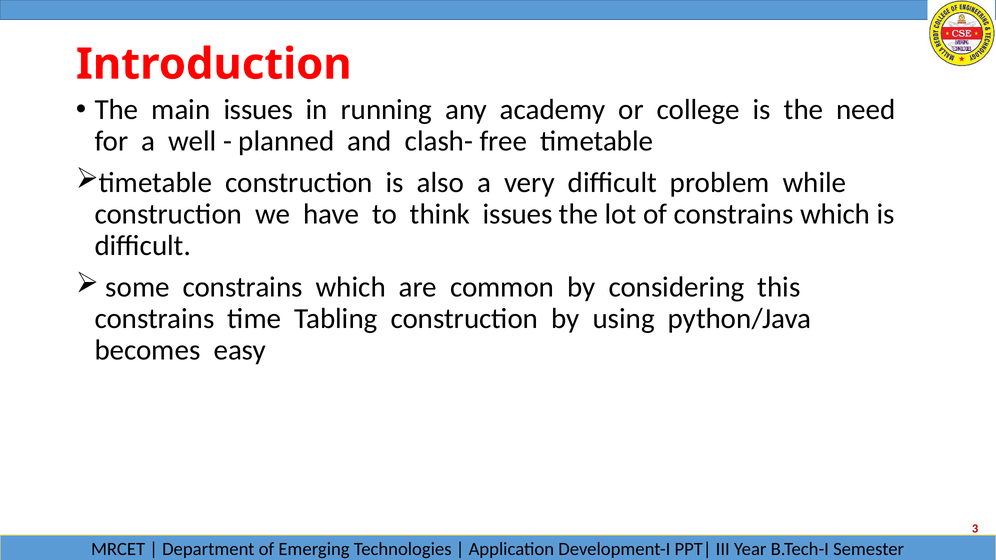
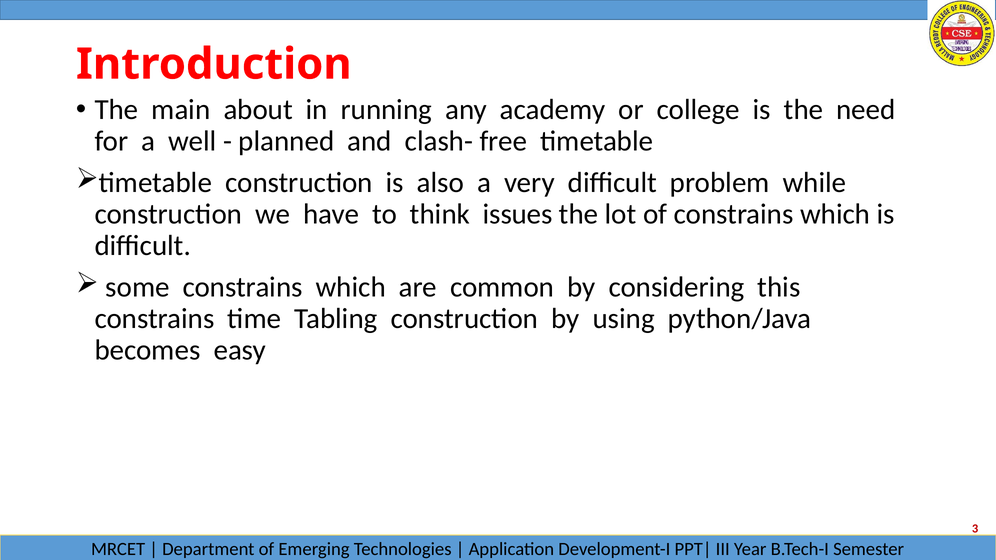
main issues: issues -> about
